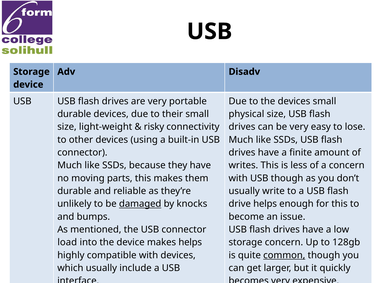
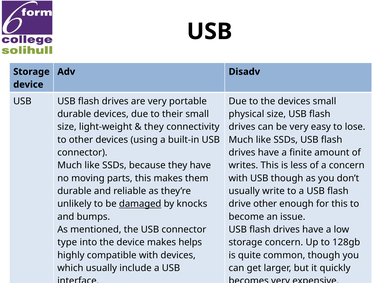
risky at (154, 127): risky -> they
drive helps: helps -> other
load: load -> type
common underline: present -> none
